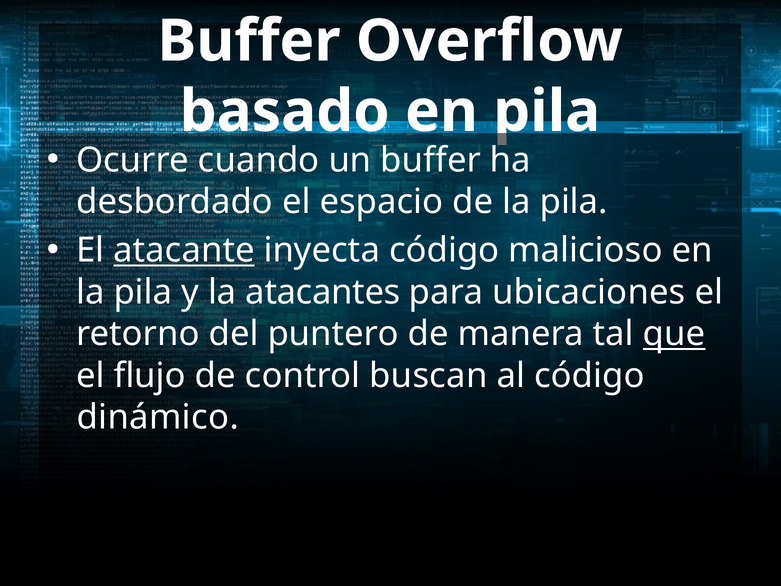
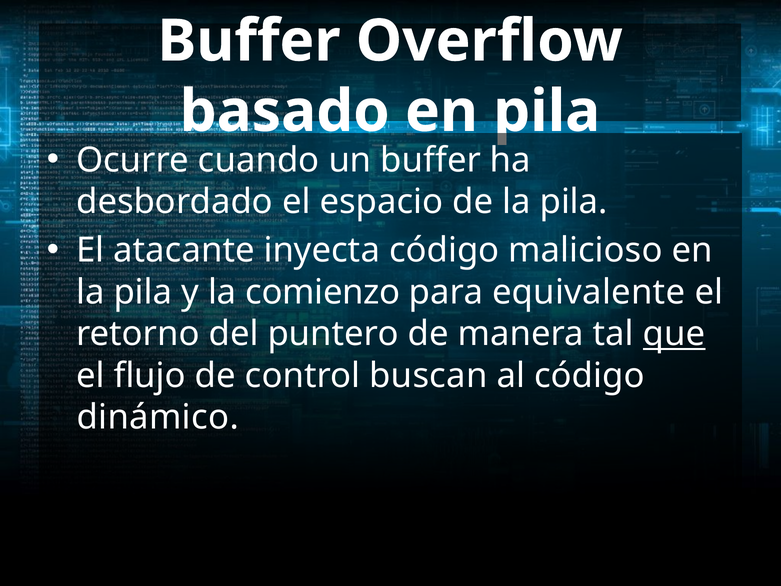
atacante underline: present -> none
atacantes: atacantes -> comienzo
ubicaciones: ubicaciones -> equivalente
